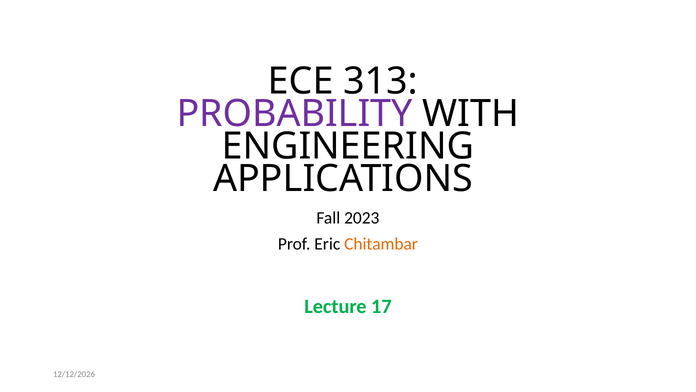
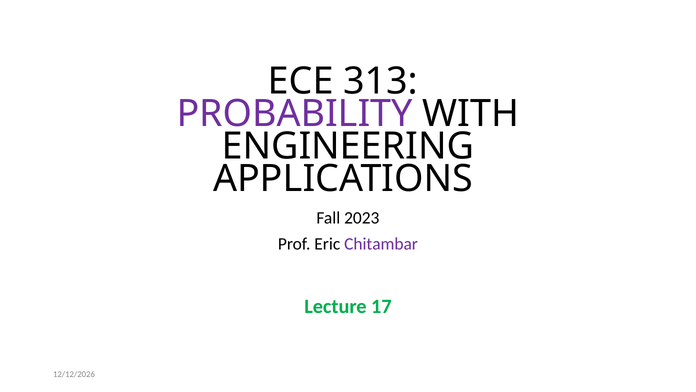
Chitambar colour: orange -> purple
